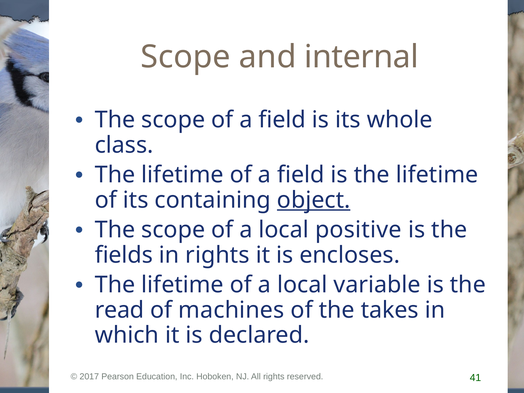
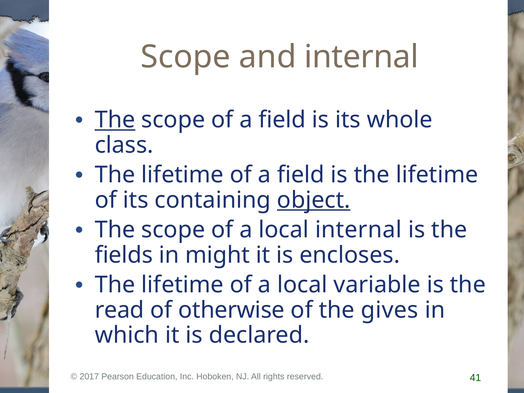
The at (115, 120) underline: none -> present
local positive: positive -> internal
in rights: rights -> might
machines: machines -> otherwise
takes: takes -> gives
